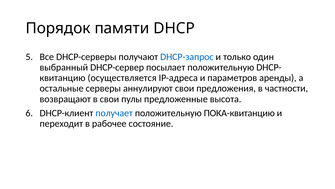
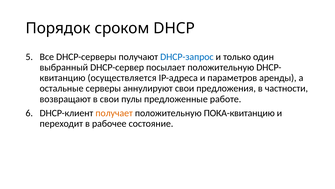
памяти: памяти -> сроком
высота: высота -> работе
получает colour: blue -> orange
